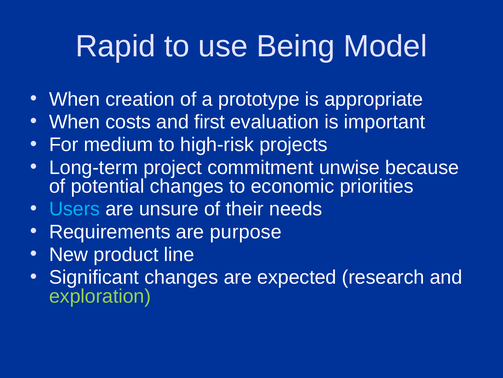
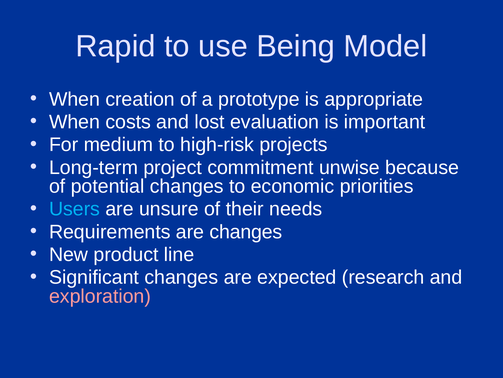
first: first -> lost
are purpose: purpose -> changes
exploration colour: light green -> pink
